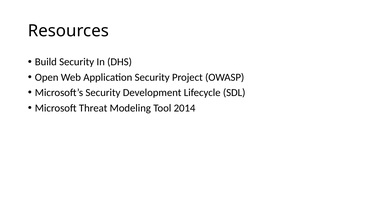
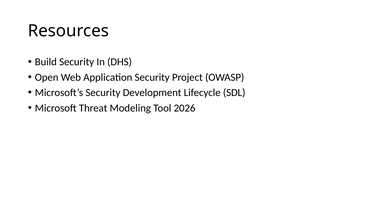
2014: 2014 -> 2026
